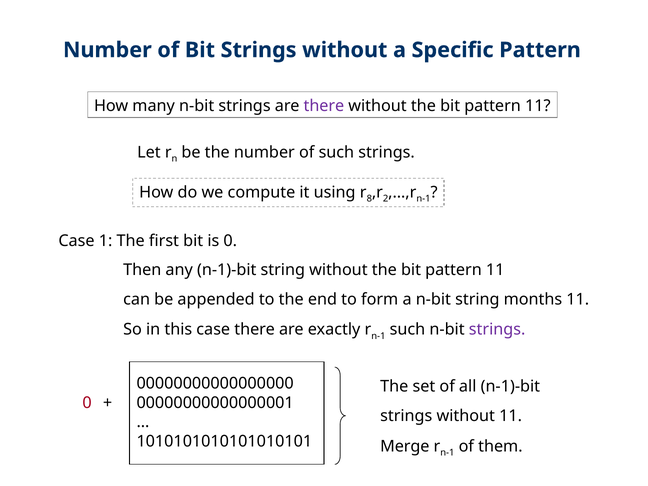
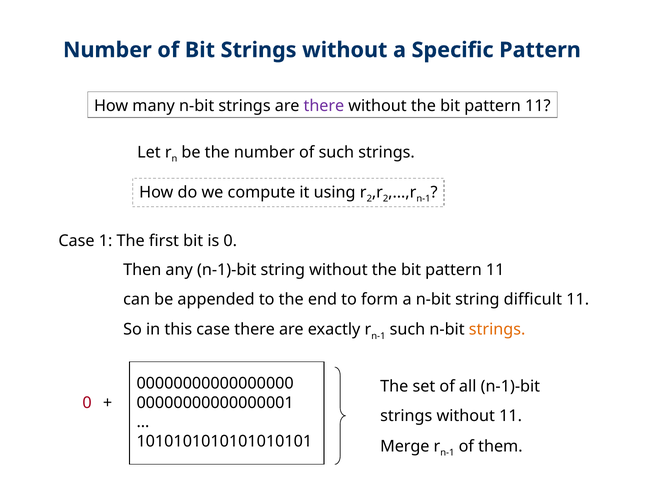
8 at (369, 199): 8 -> 2
months: months -> difficult
strings at (497, 330) colour: purple -> orange
